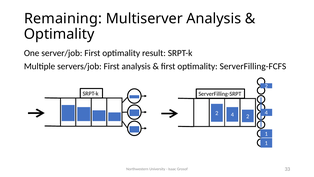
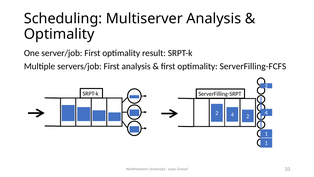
Remaining: Remaining -> Scheduling
